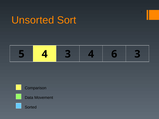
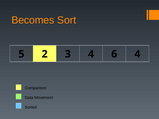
Unsorted: Unsorted -> Becomes
5 4: 4 -> 2
6 3: 3 -> 4
